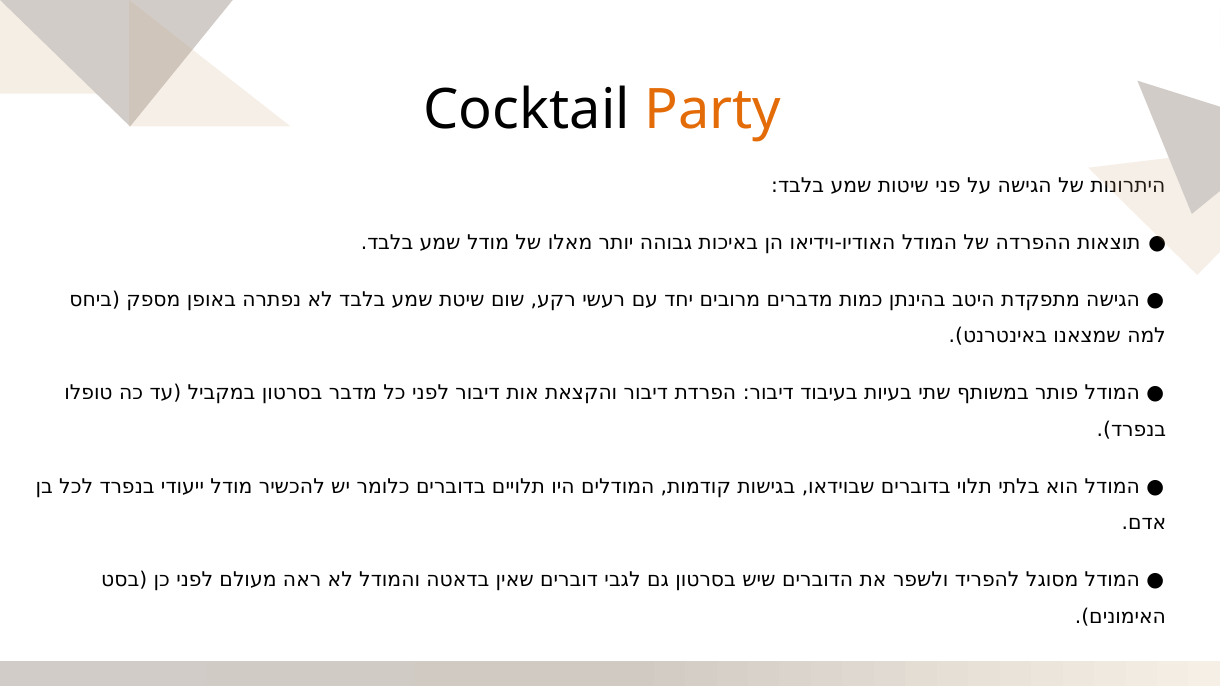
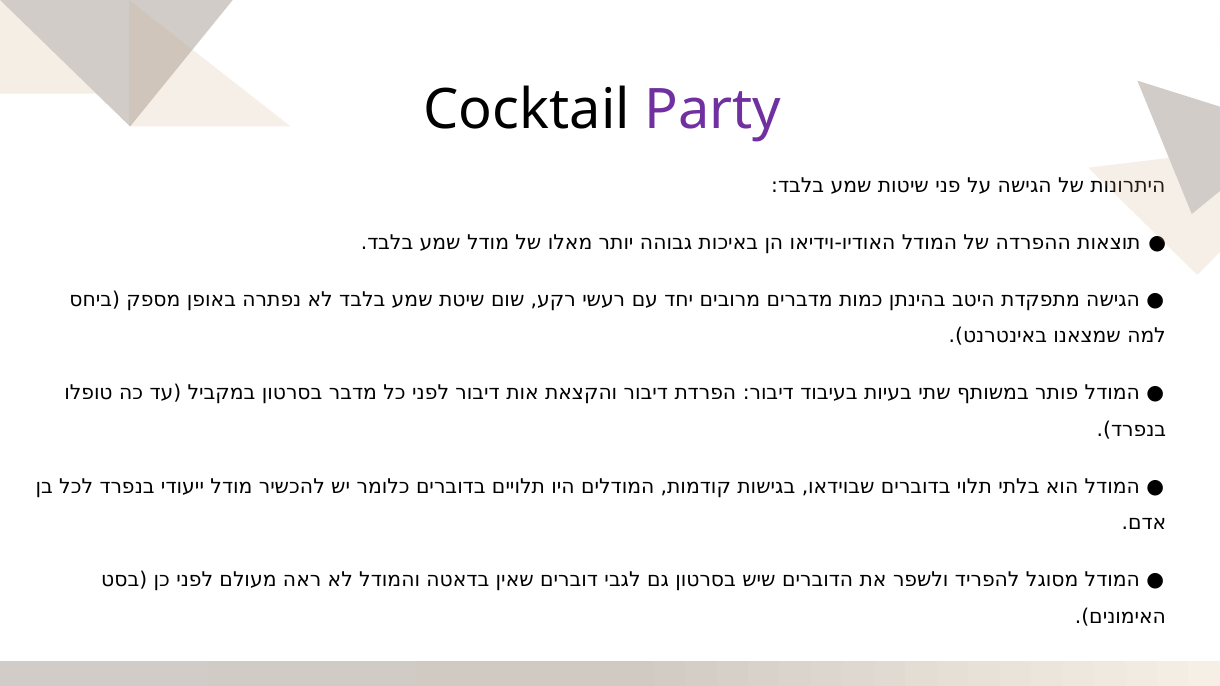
Party colour: orange -> purple
